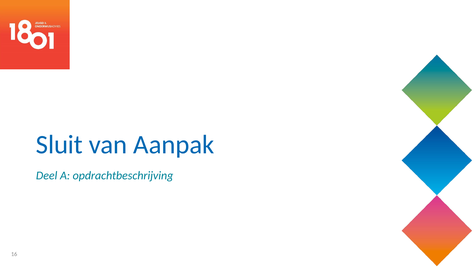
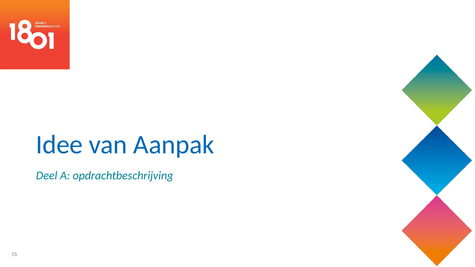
Sluit: Sluit -> Idee
